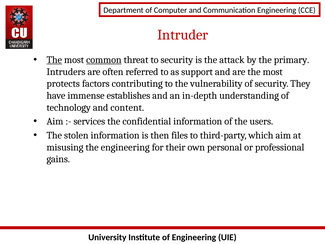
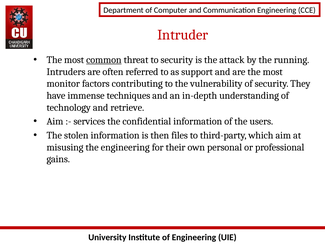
The at (54, 60) underline: present -> none
primary: primary -> running
protects: protects -> monitor
establishes: establishes -> techniques
content: content -> retrieve
